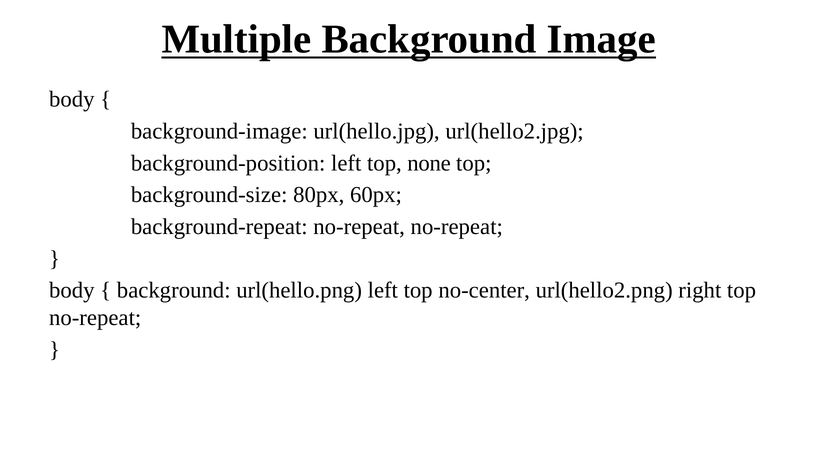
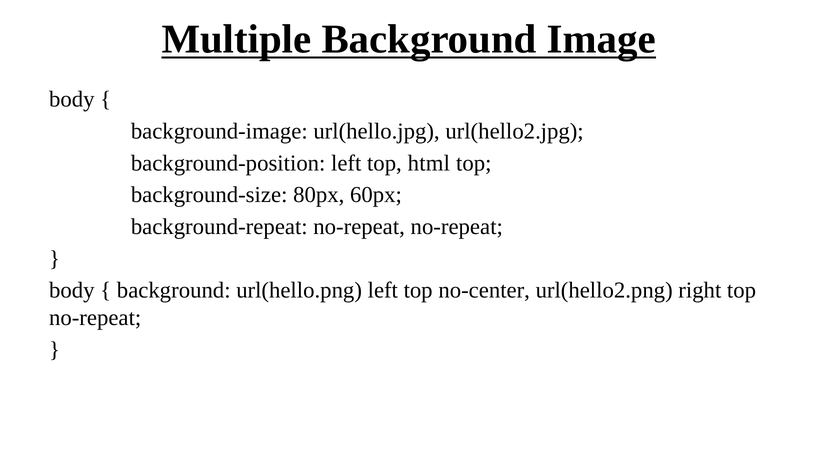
none: none -> html
